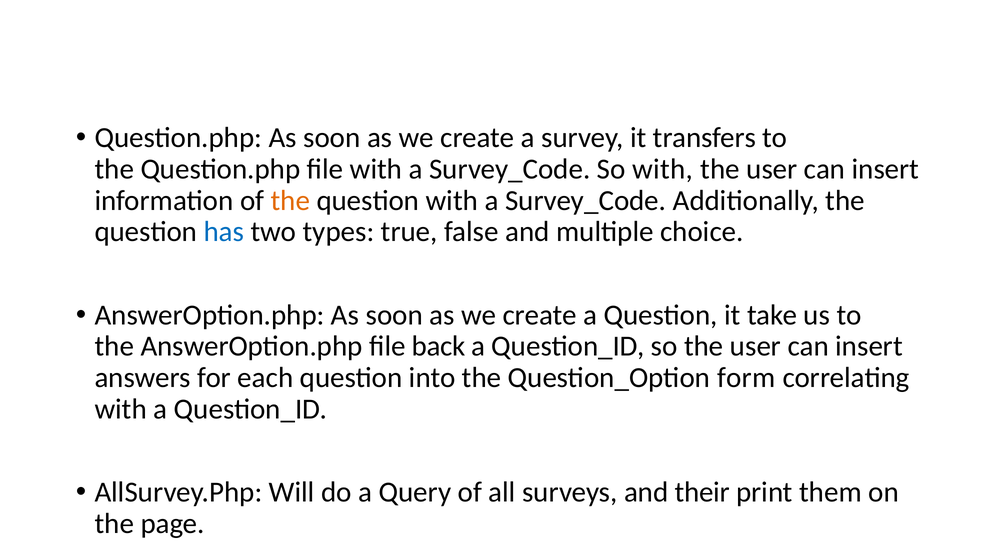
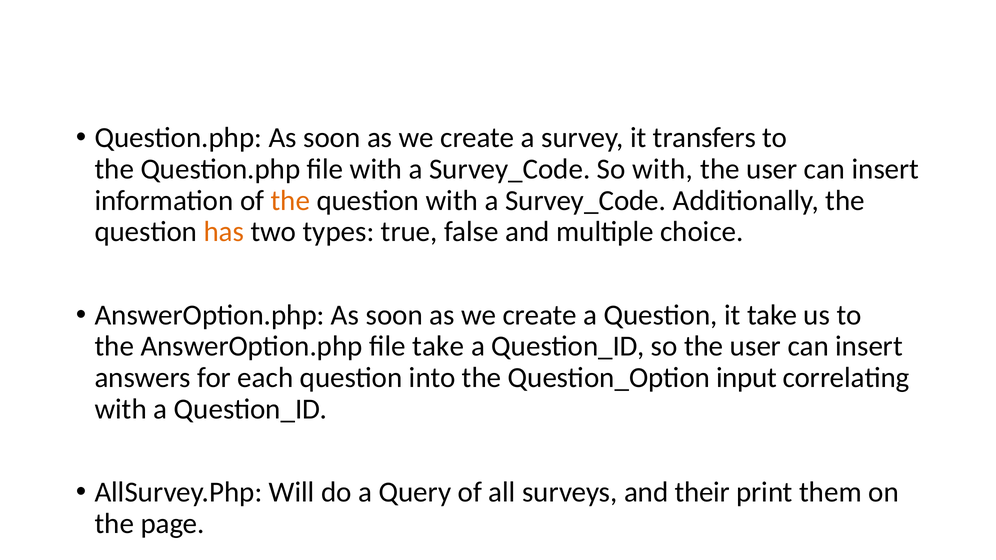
has colour: blue -> orange
file back: back -> take
form: form -> input
